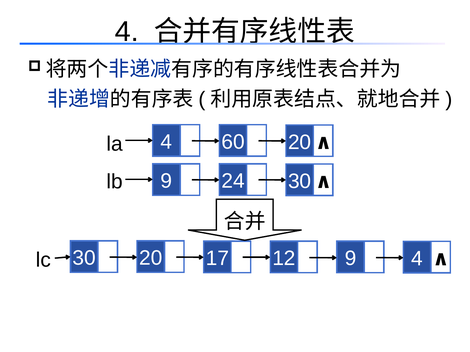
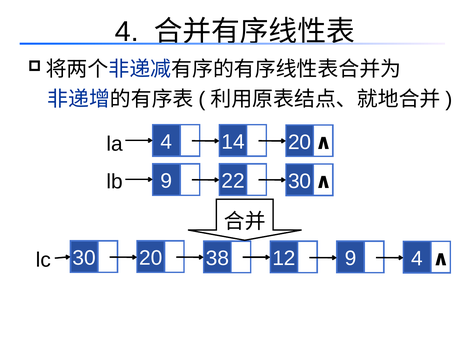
60: 60 -> 14
24: 24 -> 22
17: 17 -> 38
